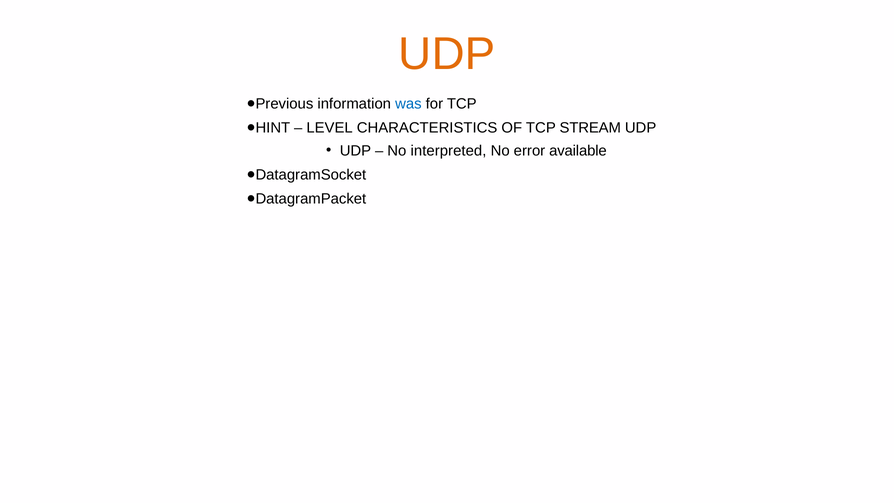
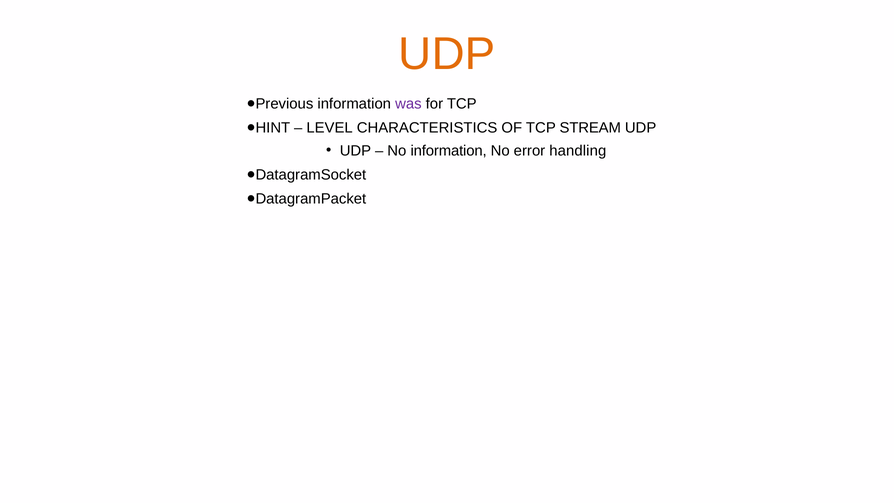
was colour: blue -> purple
No interpreted: interpreted -> information
available: available -> handling
